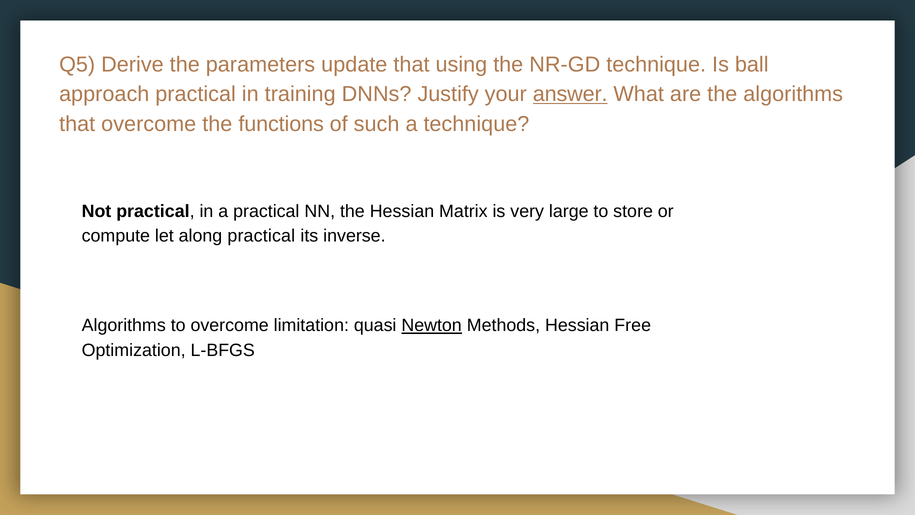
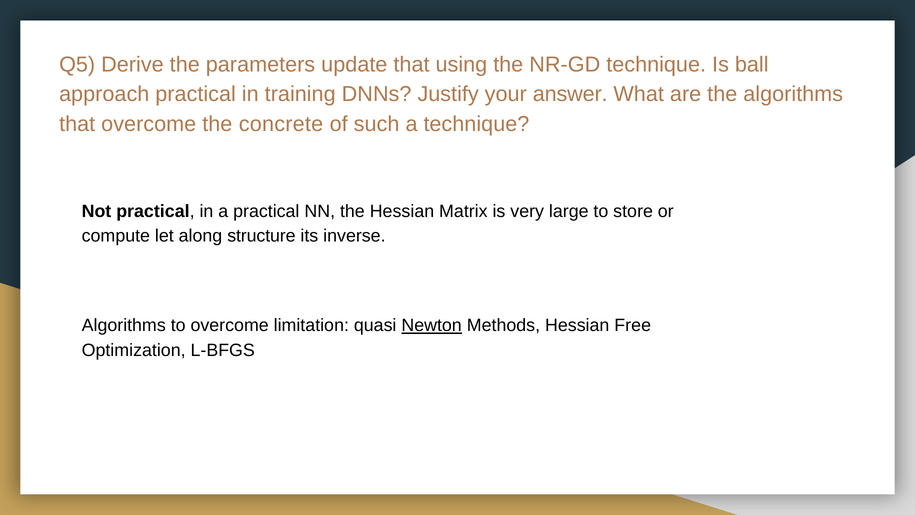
answer underline: present -> none
functions: functions -> concrete
along practical: practical -> structure
